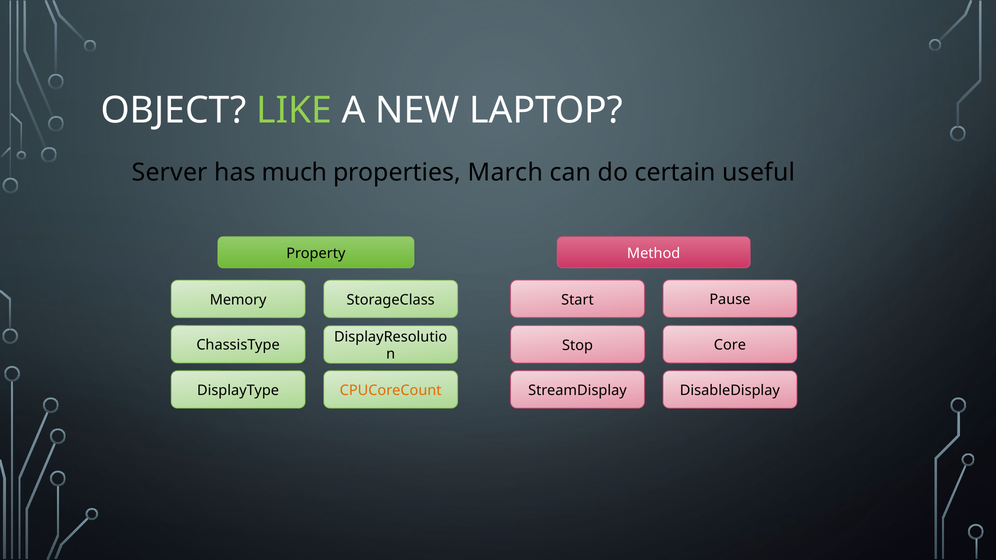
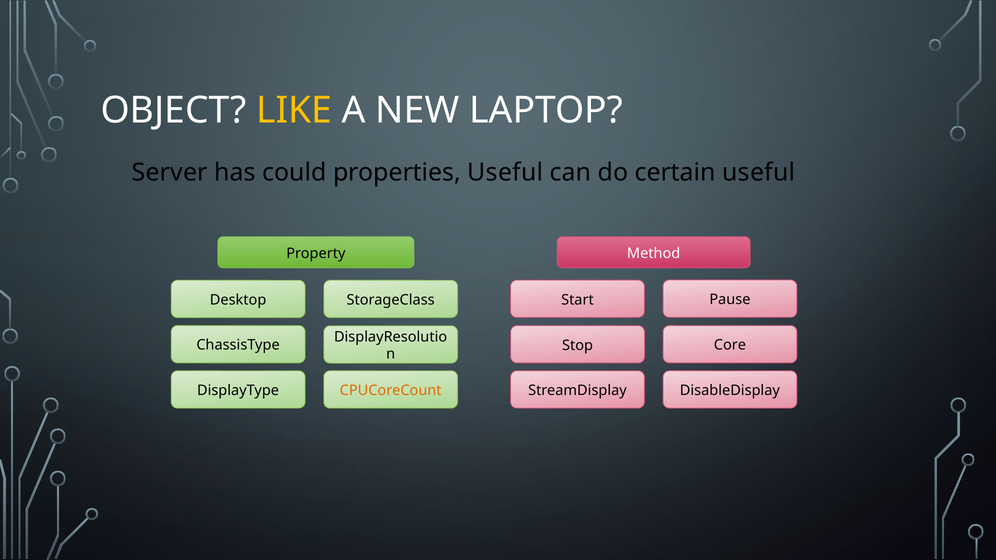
LIKE colour: light green -> yellow
much: much -> could
properties March: March -> Useful
Memory: Memory -> Desktop
